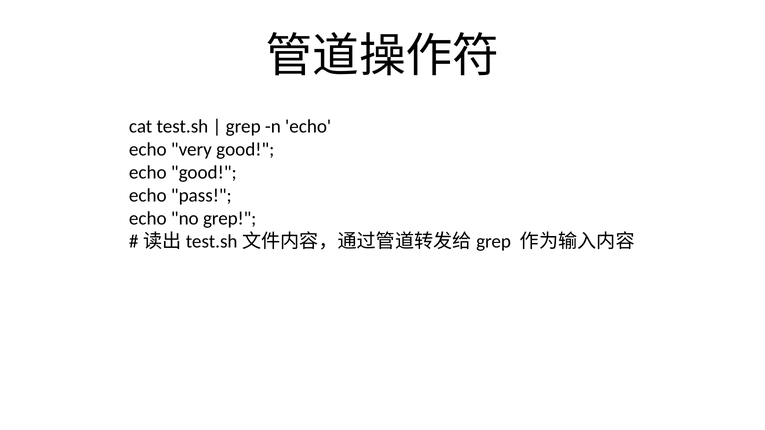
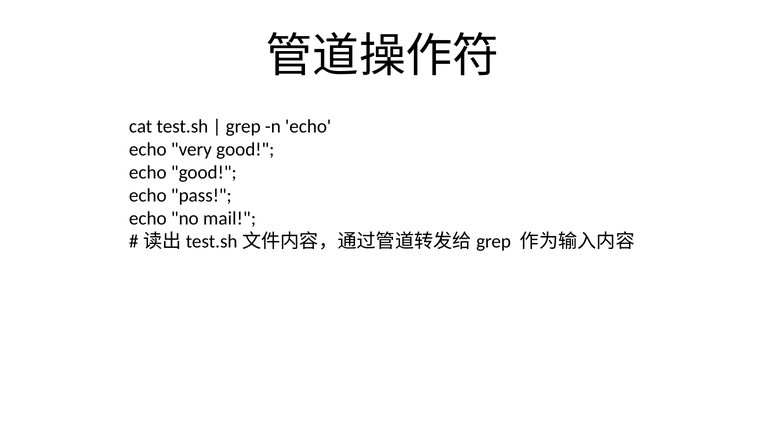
no grep: grep -> mail
